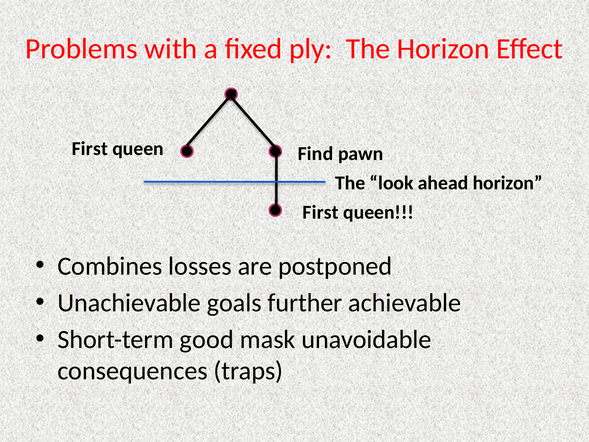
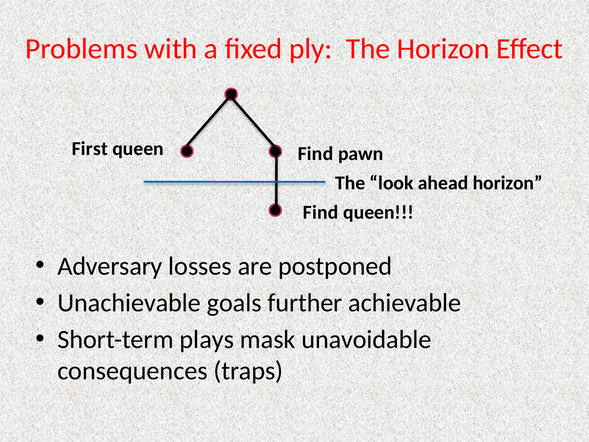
First at (321, 212): First -> Find
Combines: Combines -> Adversary
good: good -> plays
